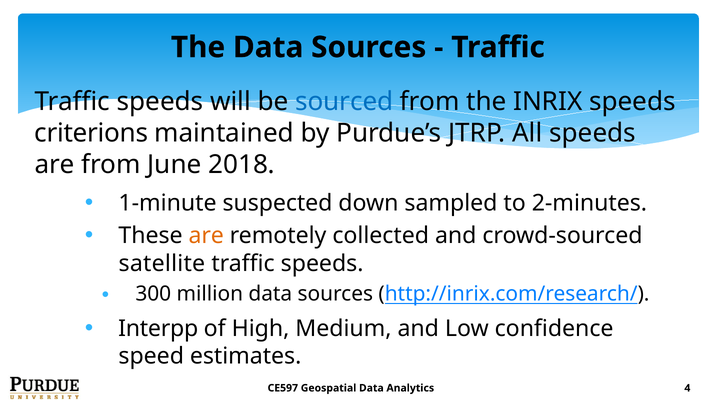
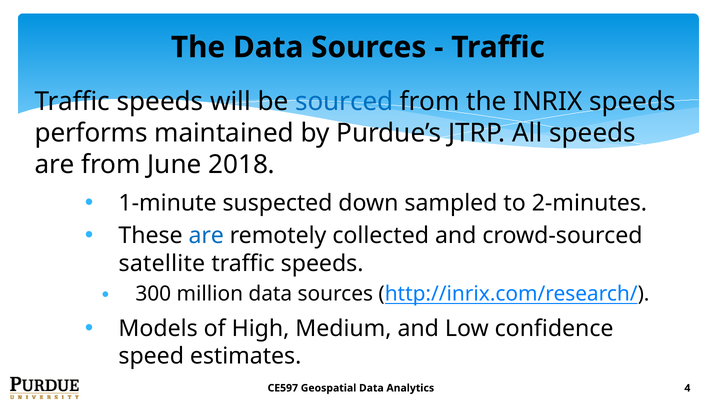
criterions: criterions -> performs
are at (206, 235) colour: orange -> blue
Interpp: Interpp -> Models
